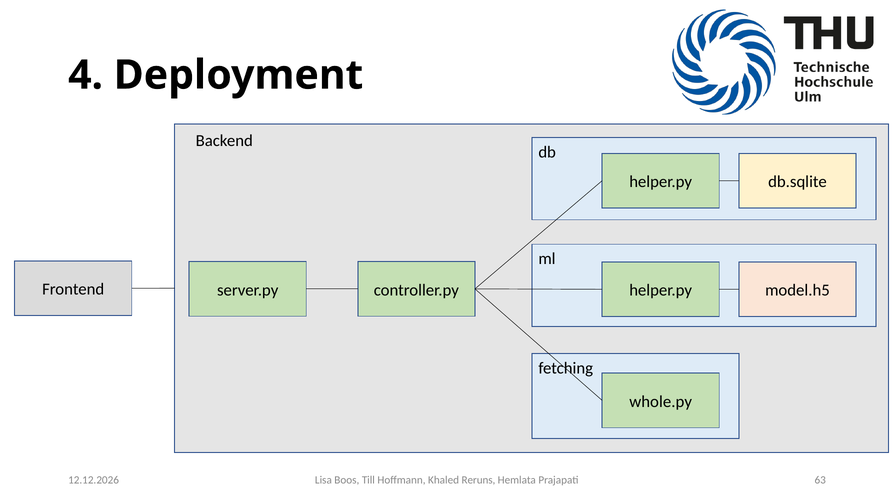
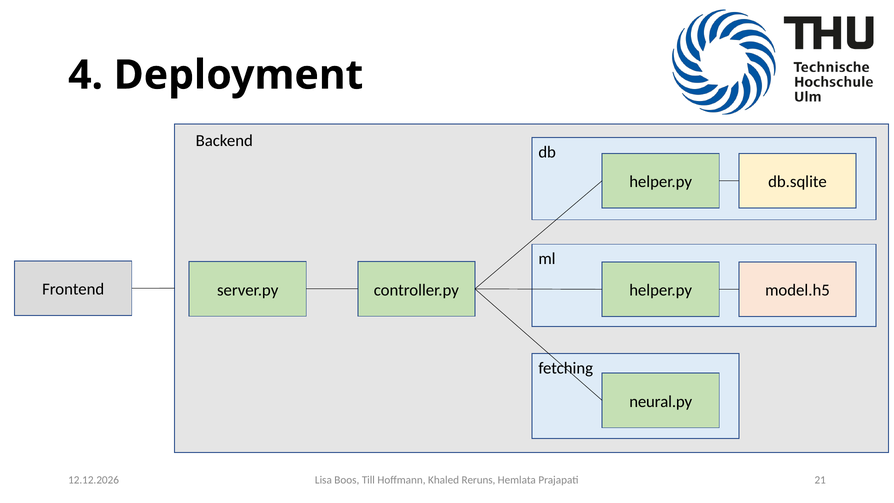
whole.py: whole.py -> neural.py
63: 63 -> 21
